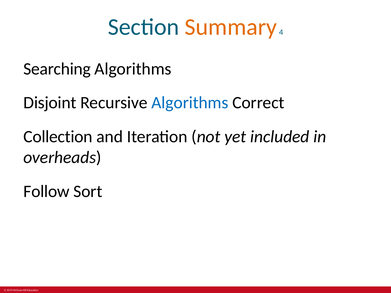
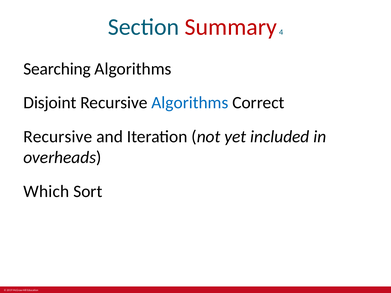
Summary colour: orange -> red
Collection at (58, 137): Collection -> Recursive
Follow: Follow -> Which
